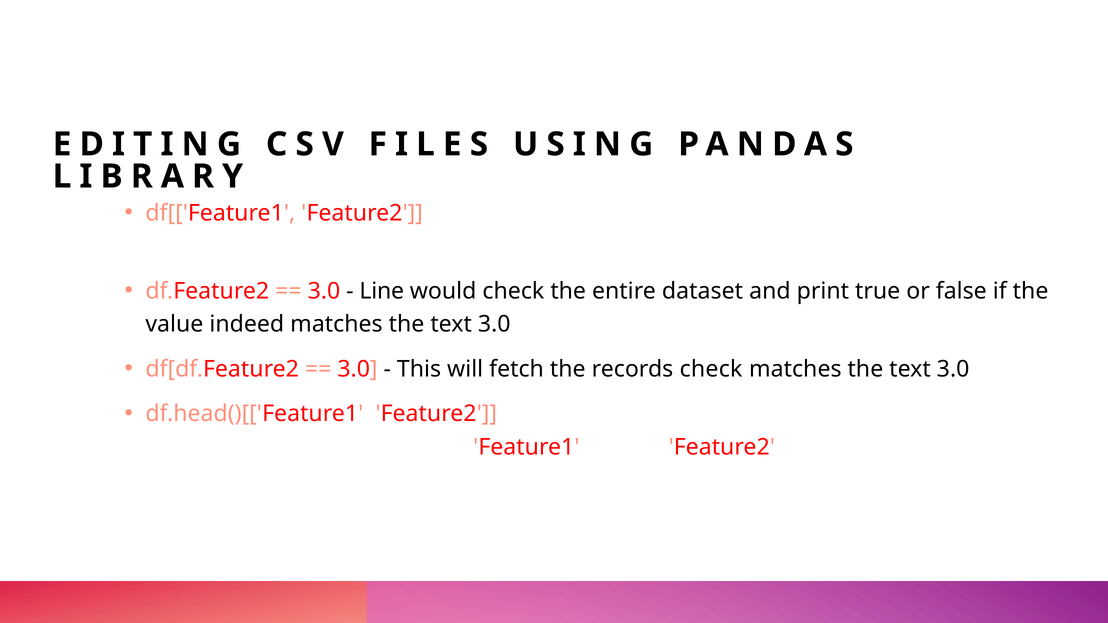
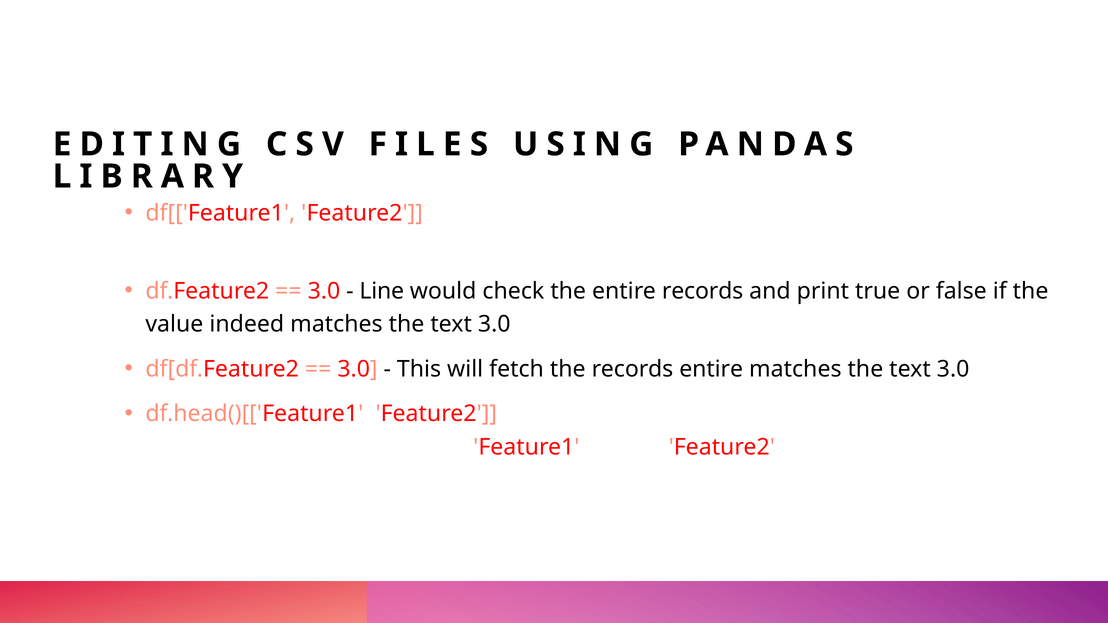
entire dataset: dataset -> records
records check: check -> entire
